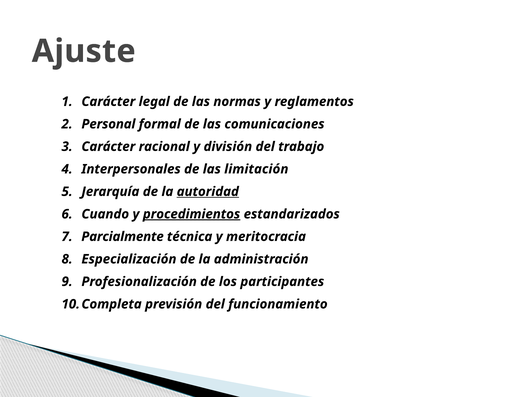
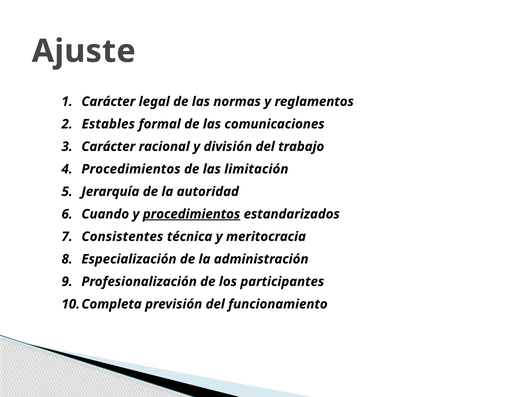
Personal: Personal -> Estables
Interpersonales at (131, 169): Interpersonales -> Procedimientos
autoridad underline: present -> none
Parcialmente: Parcialmente -> Consistentes
